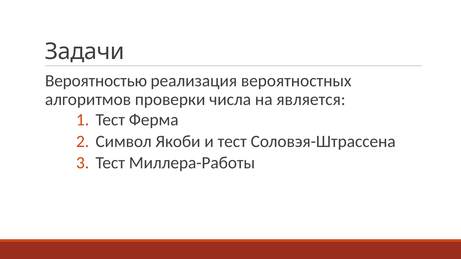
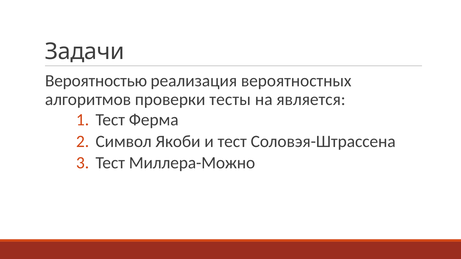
числа: числа -> тесты
Миллера-Работы: Миллера-Работы -> Миллера-Можно
